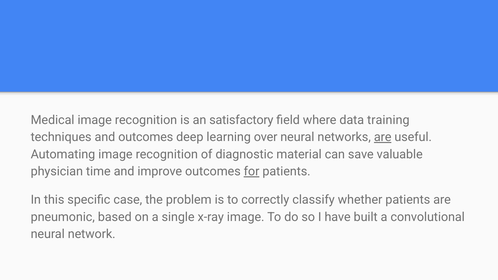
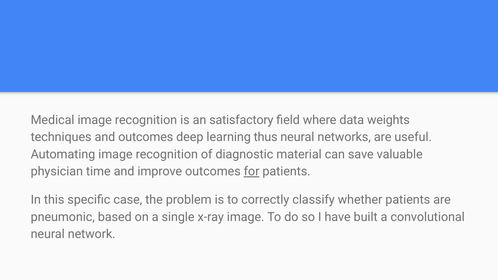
training: training -> weights
over: over -> thus
are at (383, 137) underline: present -> none
